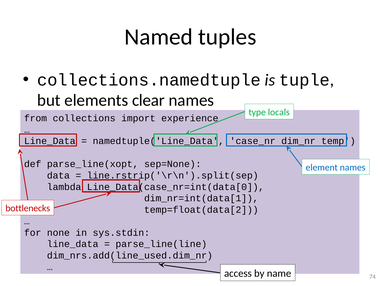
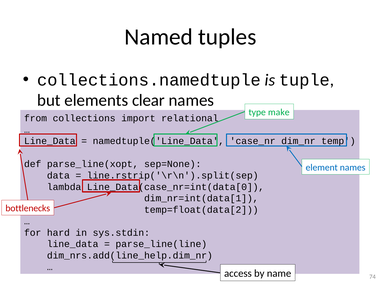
locals: locals -> make
experience: experience -> relational
none: none -> hard
dim_nrs.add(line_used.dim_nr: dim_nrs.add(line_used.dim_nr -> dim_nrs.add(line_help.dim_nr
